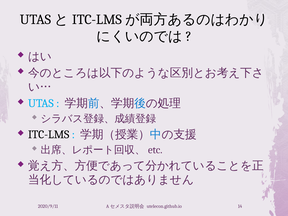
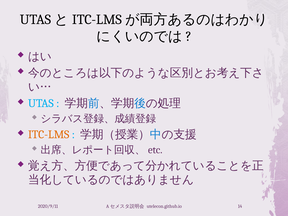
ITC-LMS colour: black -> orange
